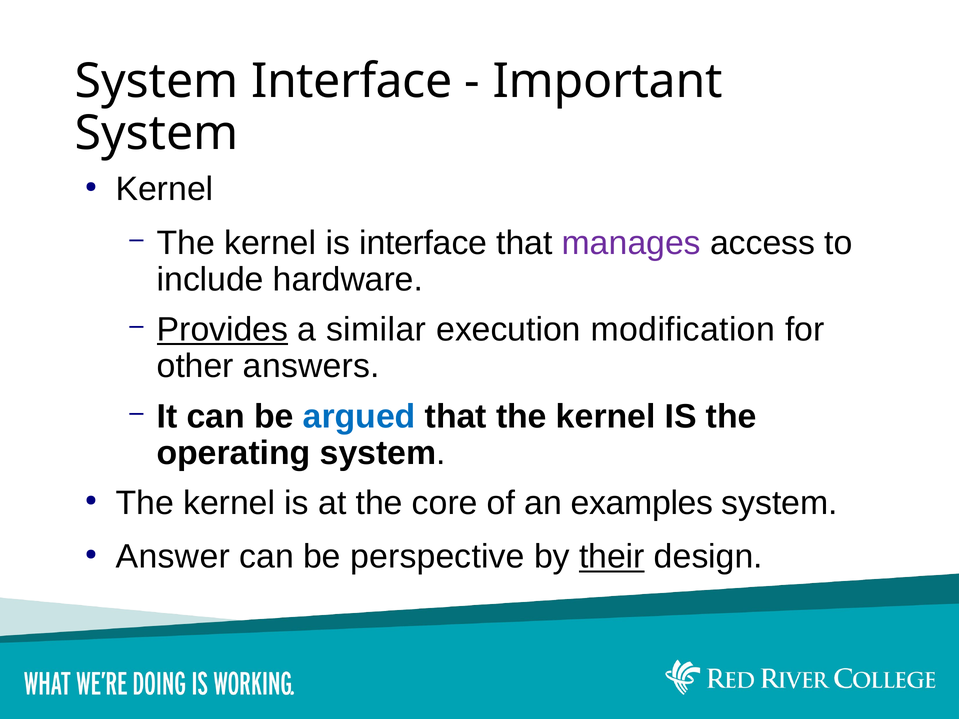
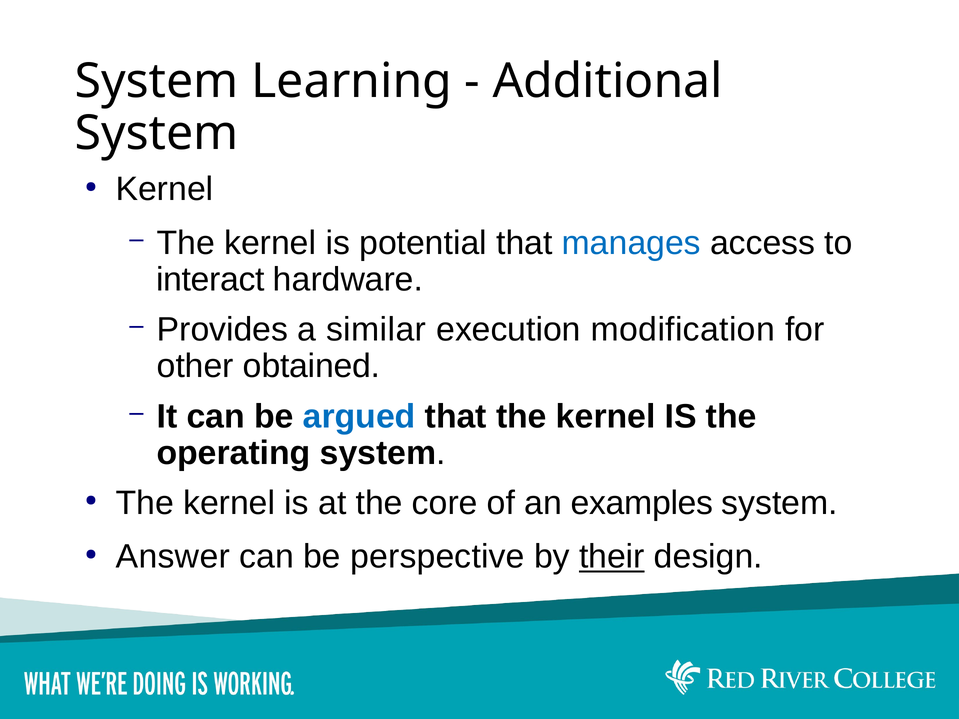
System Interface: Interface -> Learning
Important: Important -> Additional
is interface: interface -> potential
manages colour: purple -> blue
include: include -> interact
Provides underline: present -> none
answers: answers -> obtained
